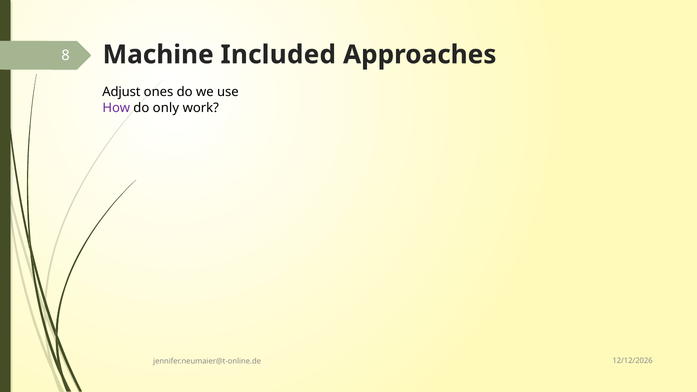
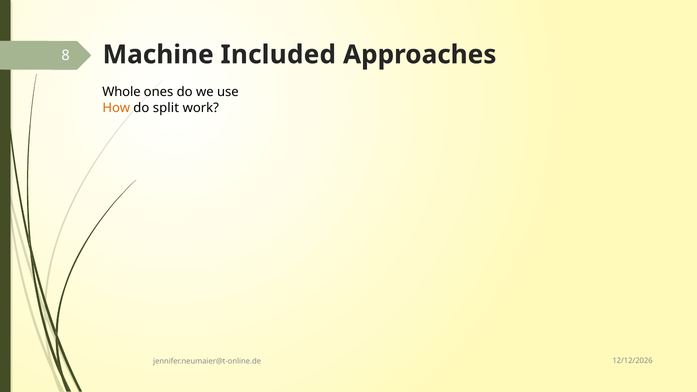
Adjust: Adjust -> Whole
How colour: purple -> orange
only: only -> split
